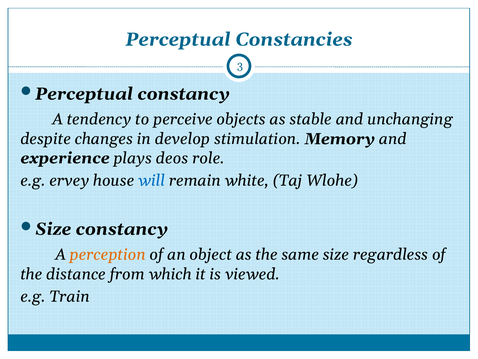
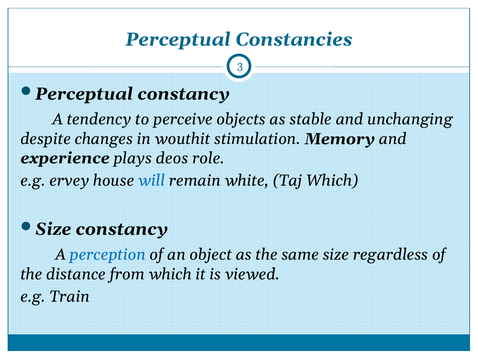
develop: develop -> wouthit
Taj Wlohe: Wlohe -> Which
perception colour: orange -> blue
